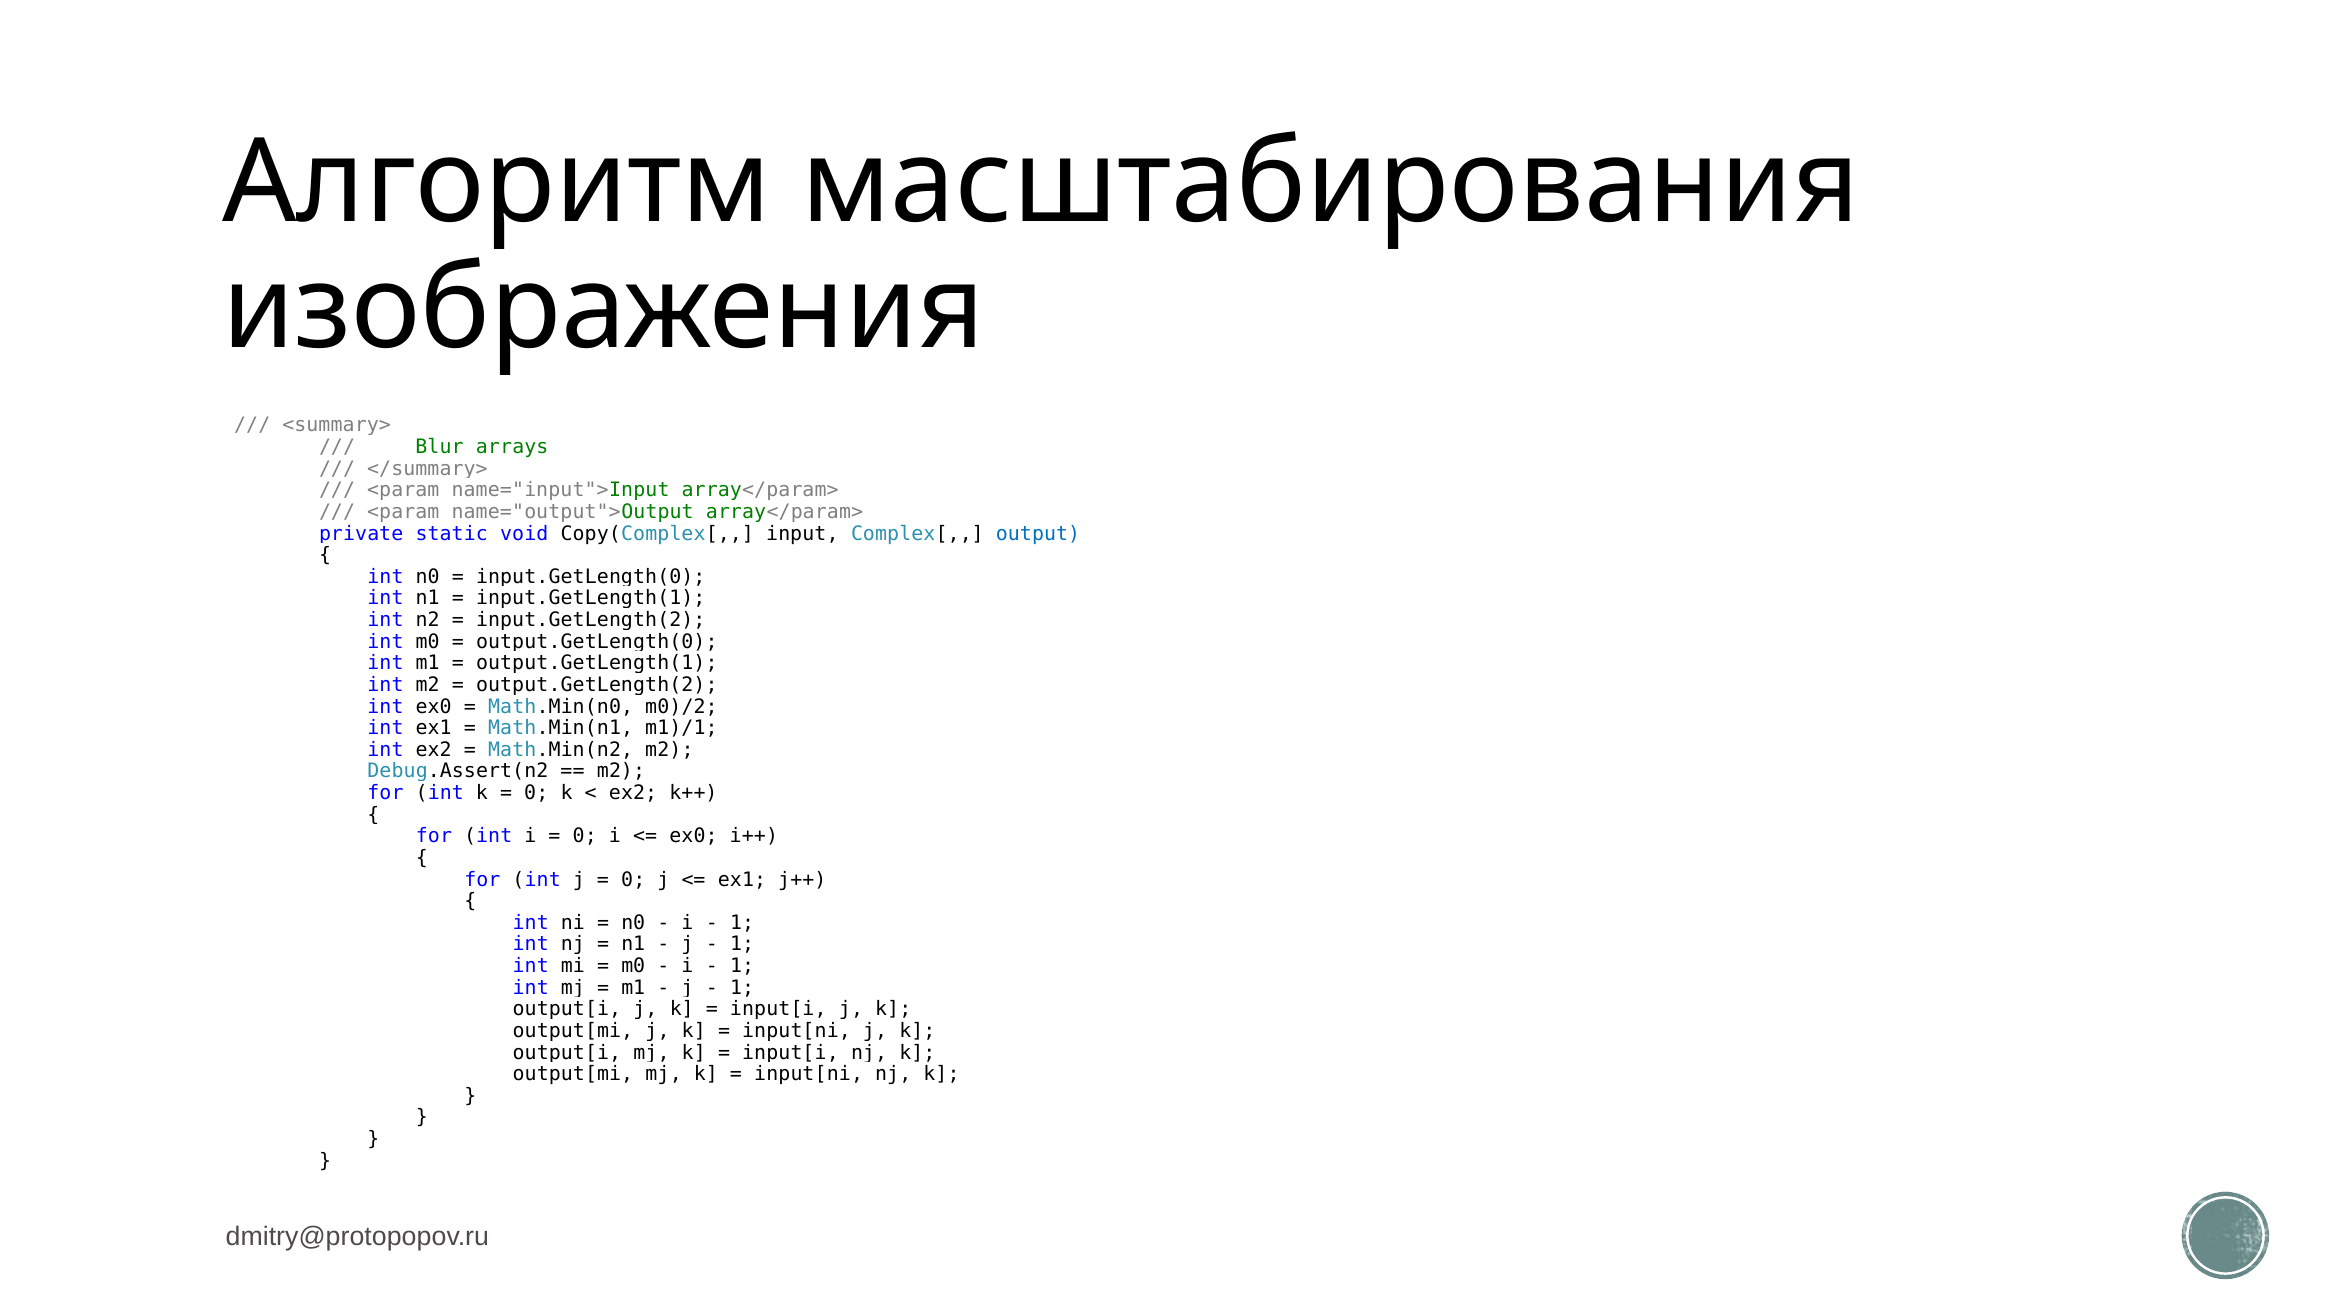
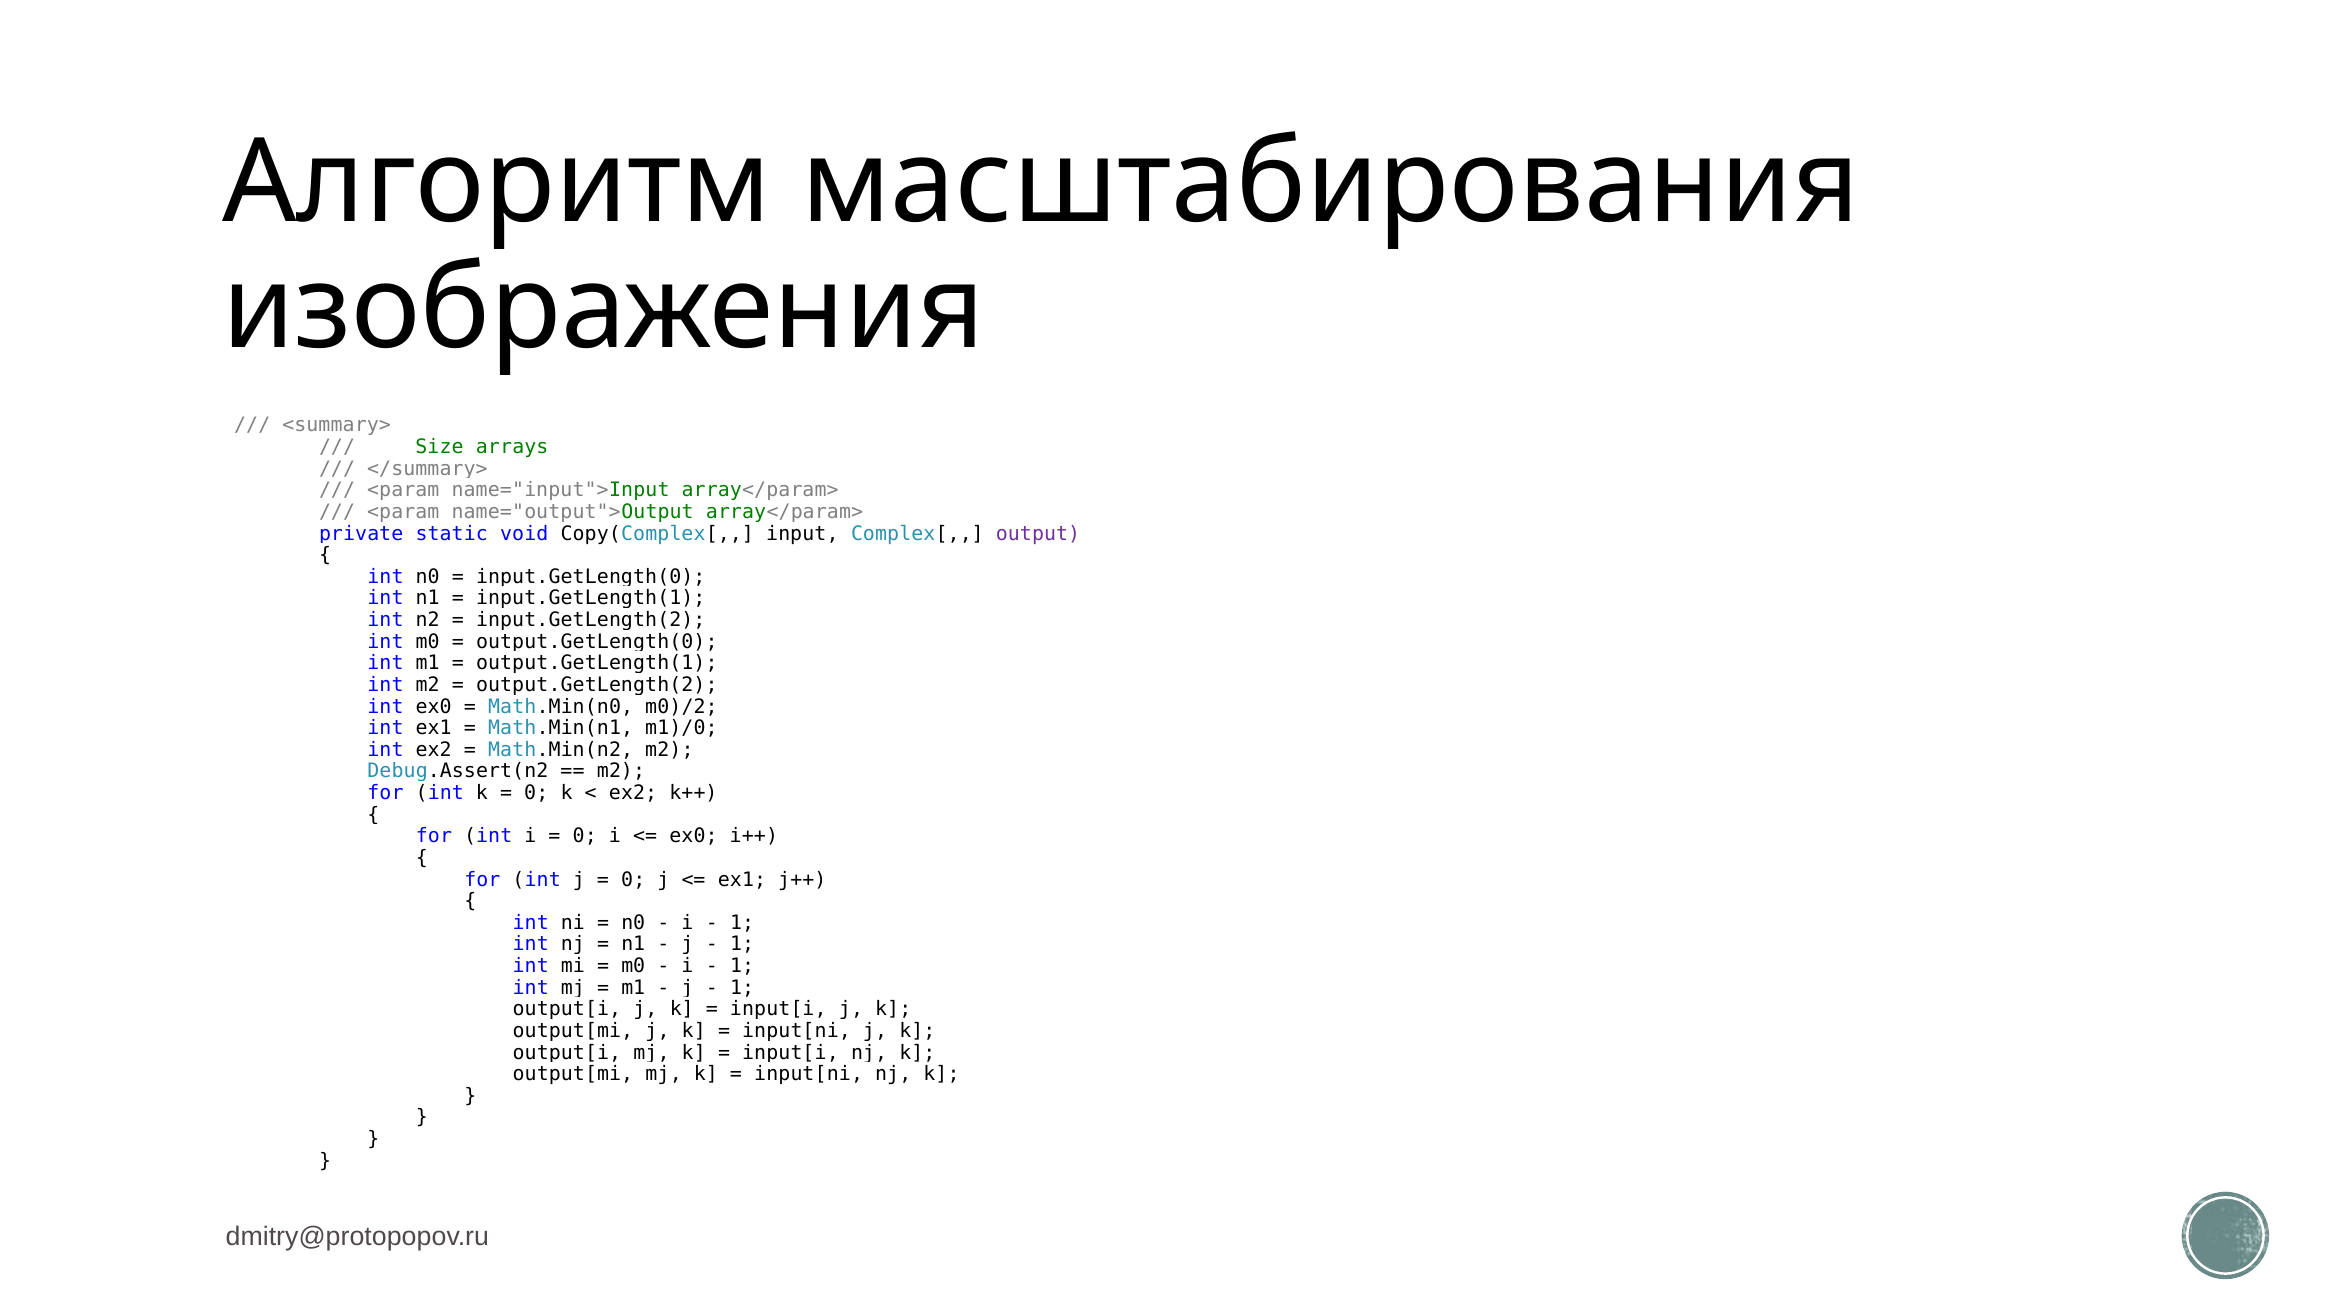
Blur: Blur -> Size
output colour: blue -> purple
m1)/1: m1)/1 -> m1)/0
